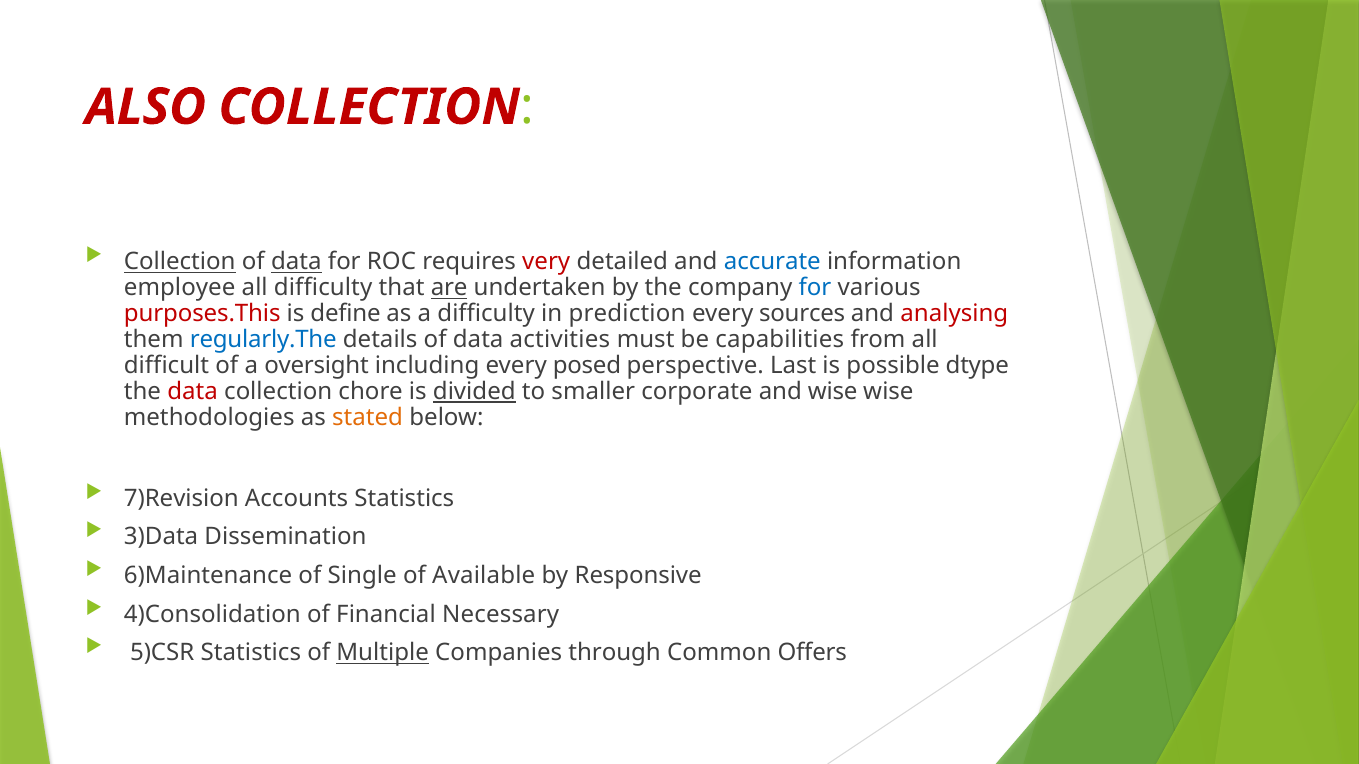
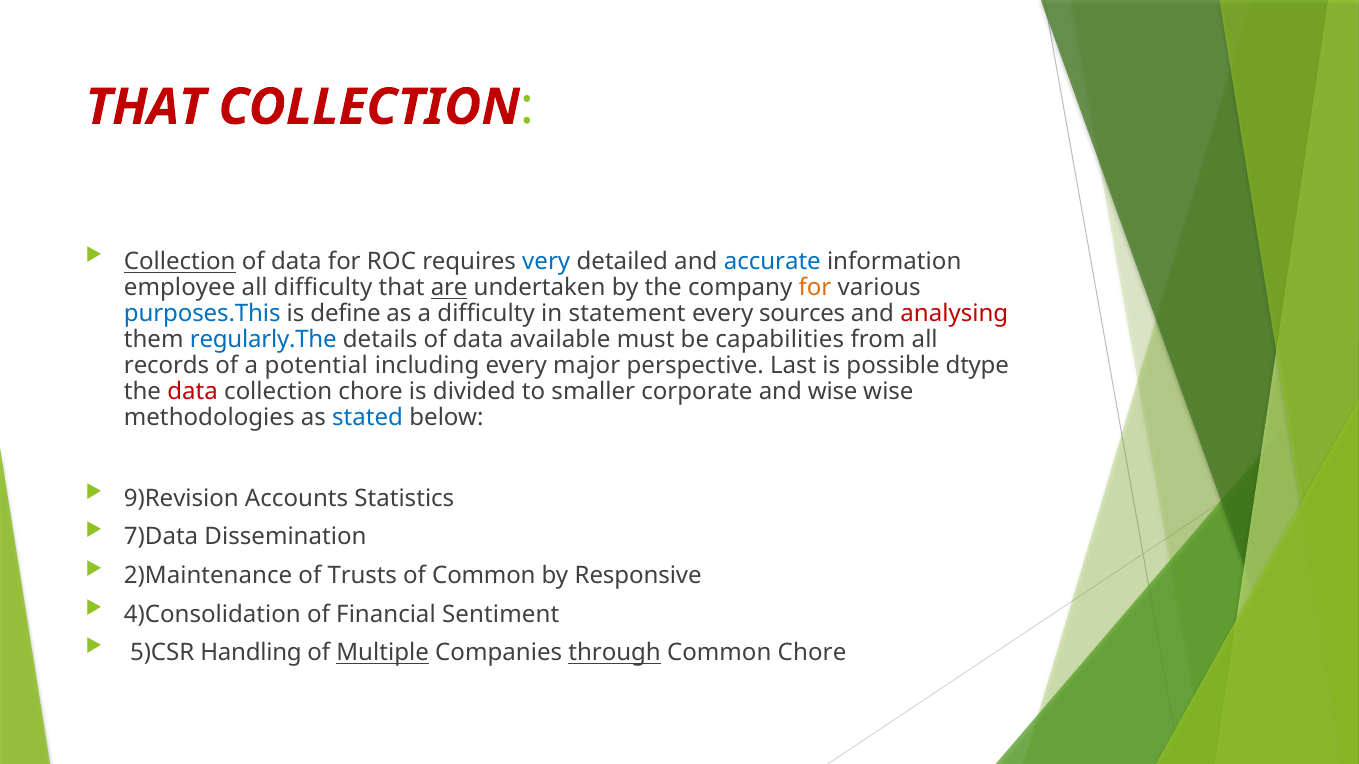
ALSO at (146, 107): ALSO -> THAT
data at (296, 262) underline: present -> none
very colour: red -> blue
for at (815, 288) colour: blue -> orange
purposes.This colour: red -> blue
prediction: prediction -> statement
activities: activities -> available
difficult: difficult -> records
oversight: oversight -> potential
posed: posed -> major
divided underline: present -> none
stated colour: orange -> blue
7)Revision: 7)Revision -> 9)Revision
3)Data: 3)Data -> 7)Data
6)Maintenance: 6)Maintenance -> 2)Maintenance
Single: Single -> Trusts
of Available: Available -> Common
Necessary: Necessary -> Sentiment
5)CSR Statistics: Statistics -> Handling
through underline: none -> present
Common Offers: Offers -> Chore
